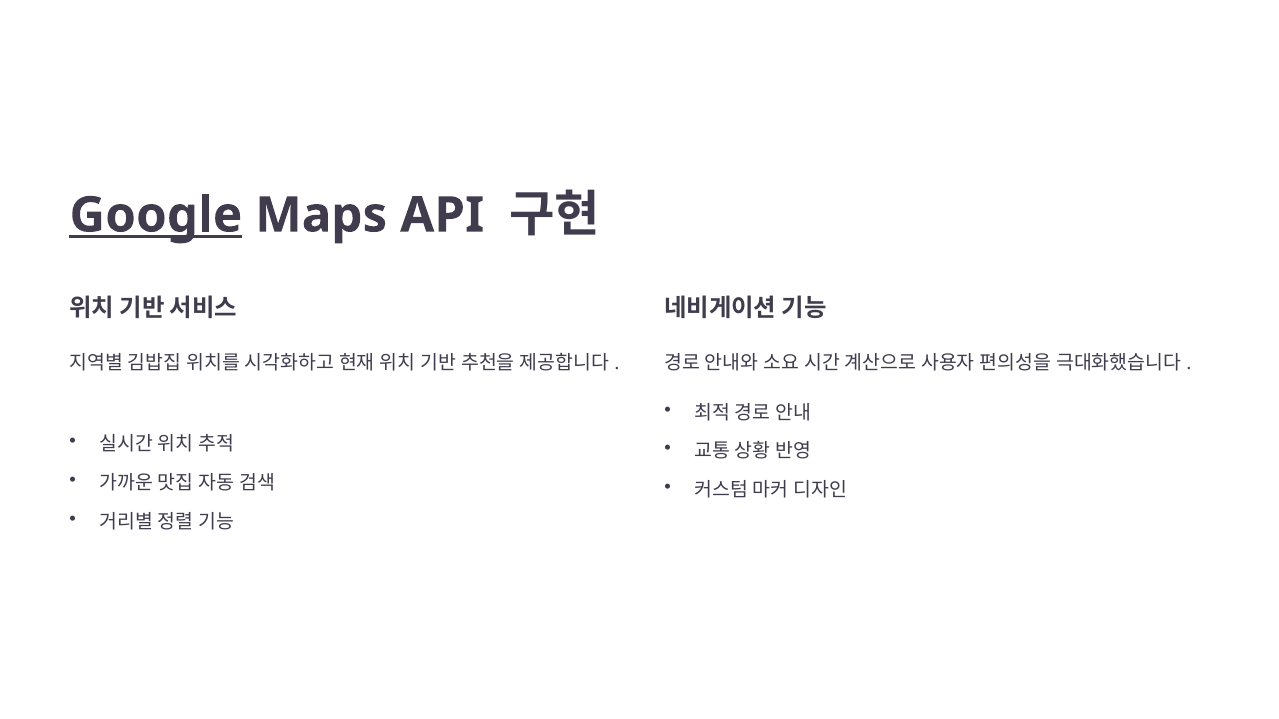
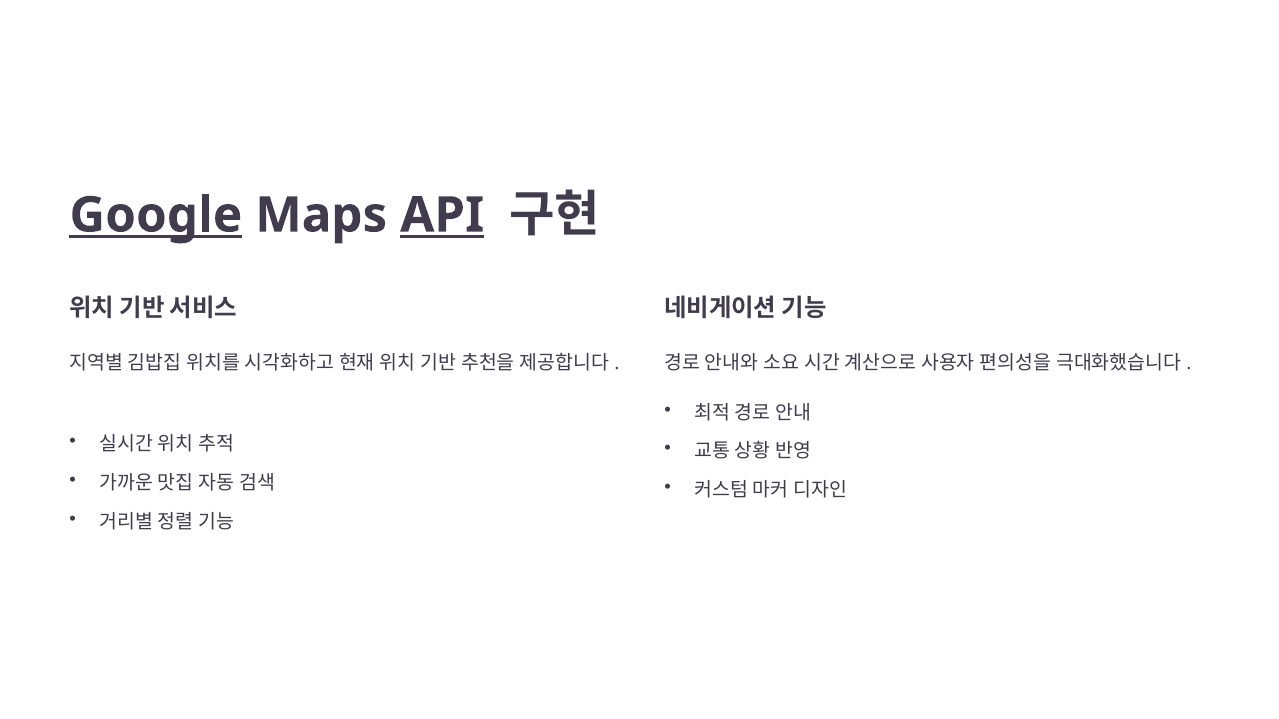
API underline: none -> present
